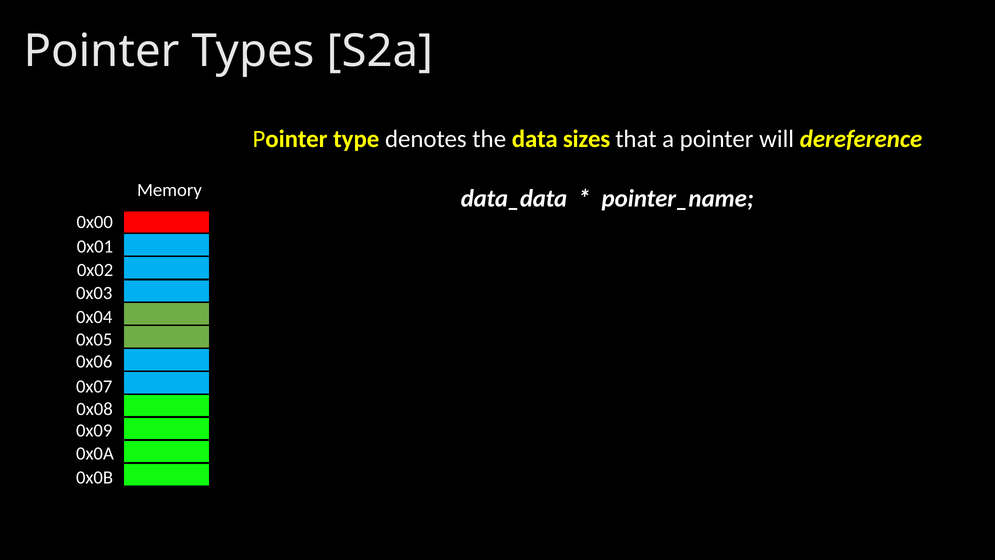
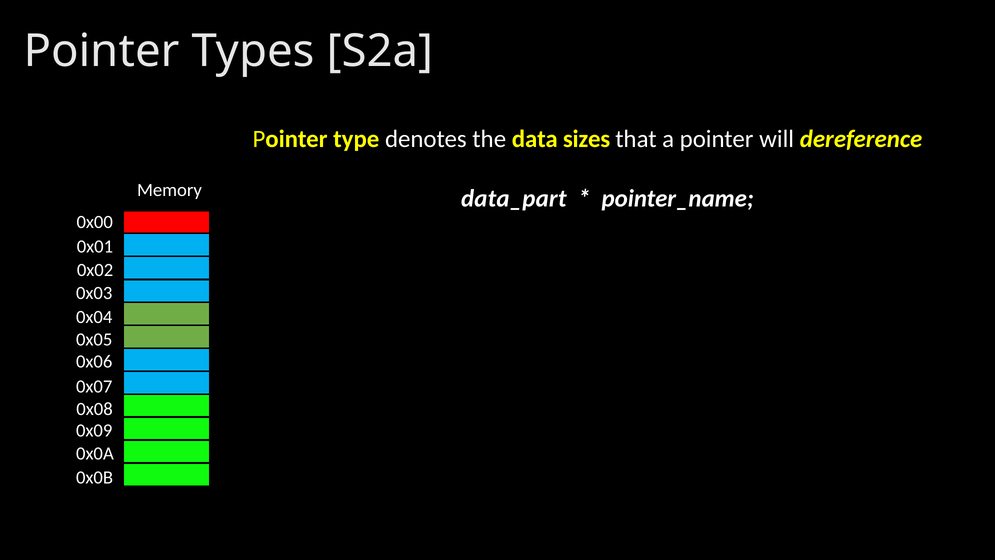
data_data: data_data -> data_part
